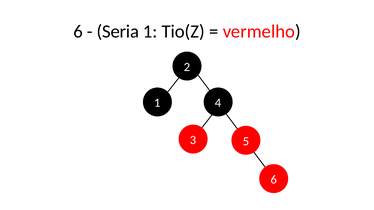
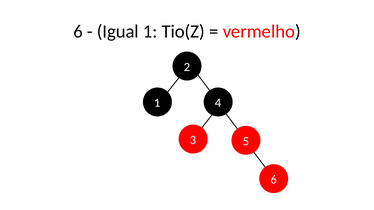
Seria: Seria -> Igual
